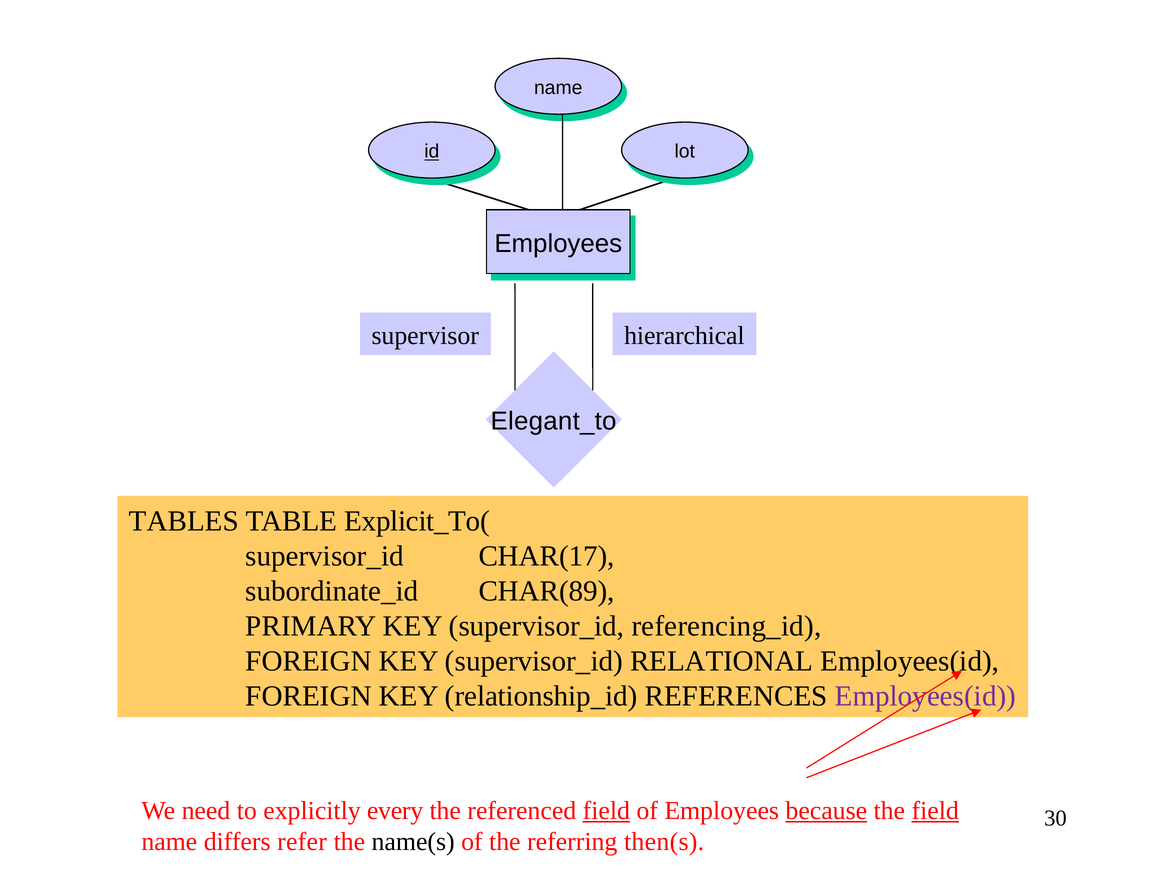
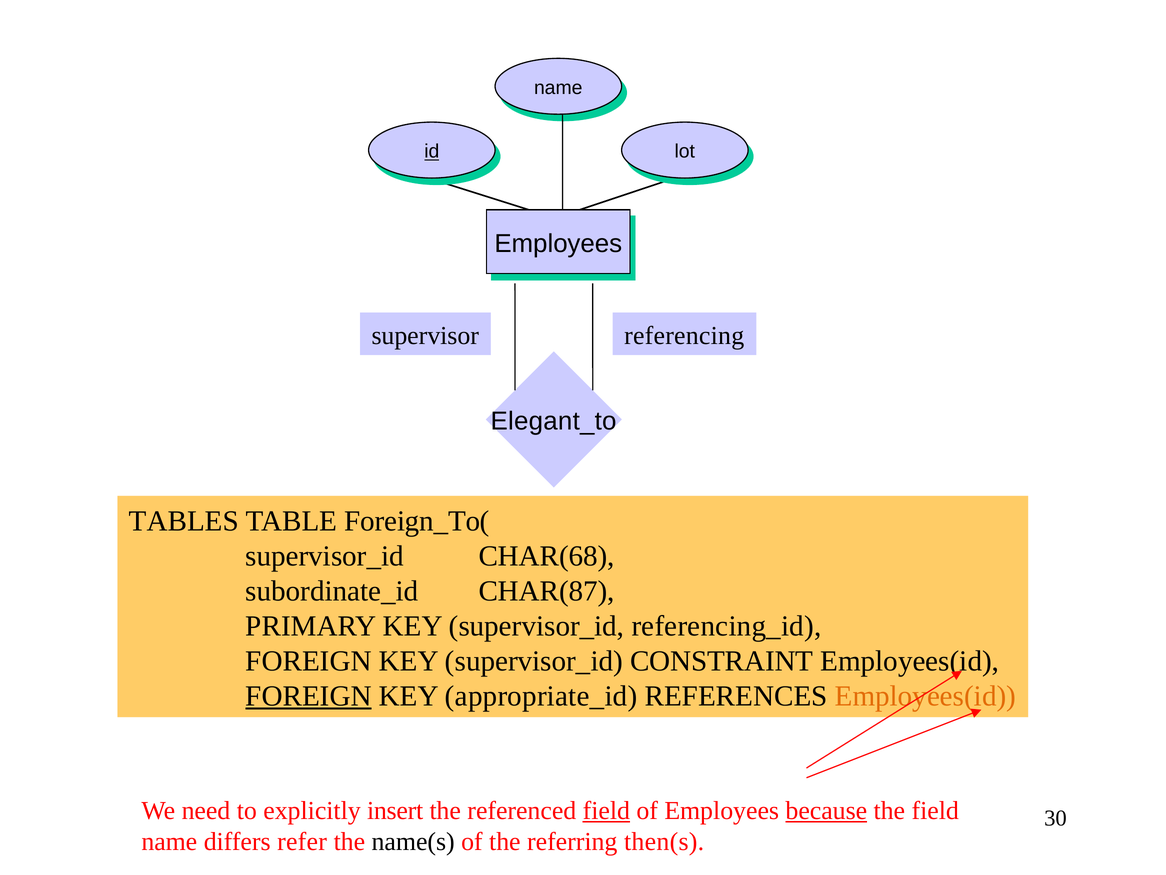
hierarchical: hierarchical -> referencing
Explicit_To(: Explicit_To( -> Foreign_To(
CHAR(17: CHAR(17 -> CHAR(68
CHAR(89: CHAR(89 -> CHAR(87
RELATIONAL: RELATIONAL -> CONSTRAINT
FOREIGN at (309, 696) underline: none -> present
relationship_id: relationship_id -> appropriate_id
Employees(id at (925, 696) colour: purple -> orange
every: every -> insert
field at (935, 810) underline: present -> none
